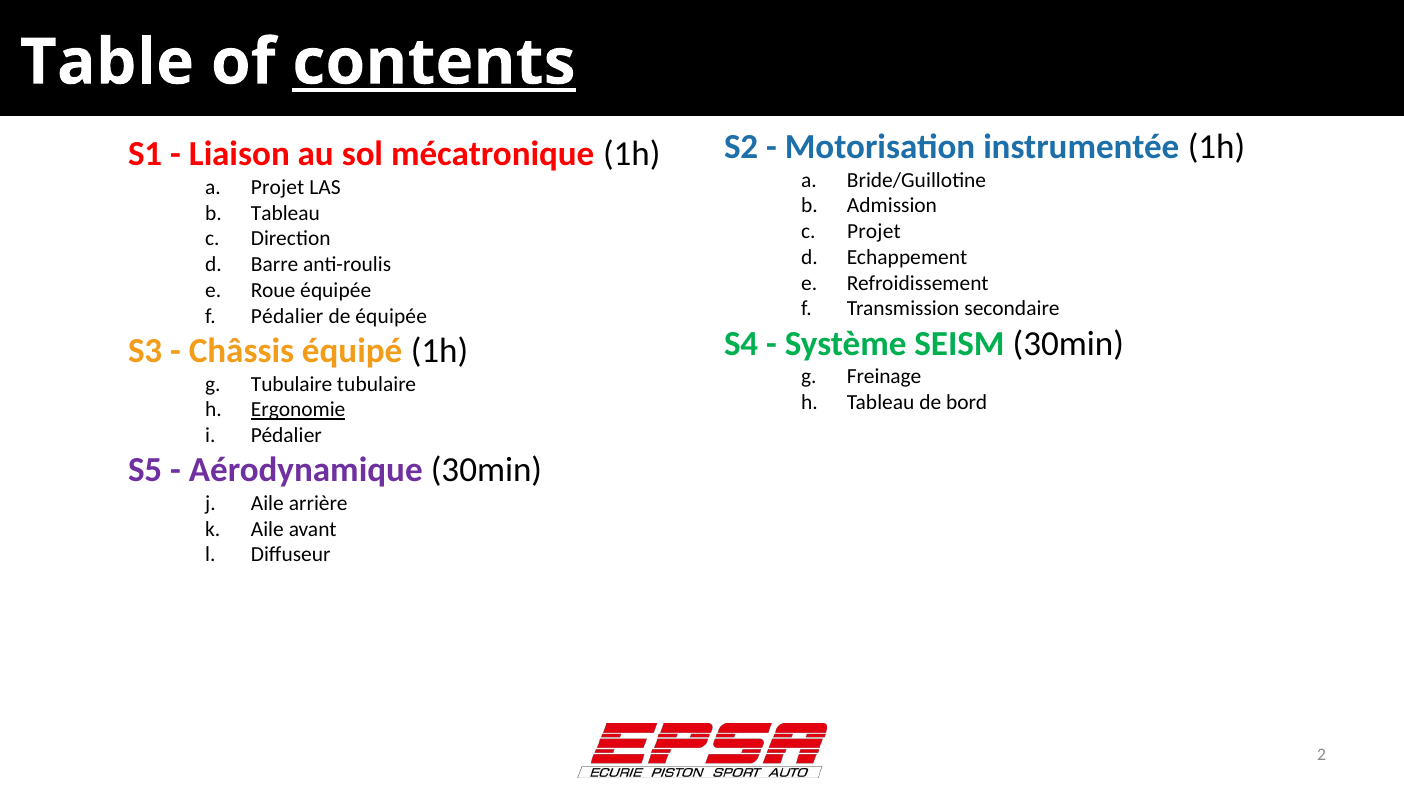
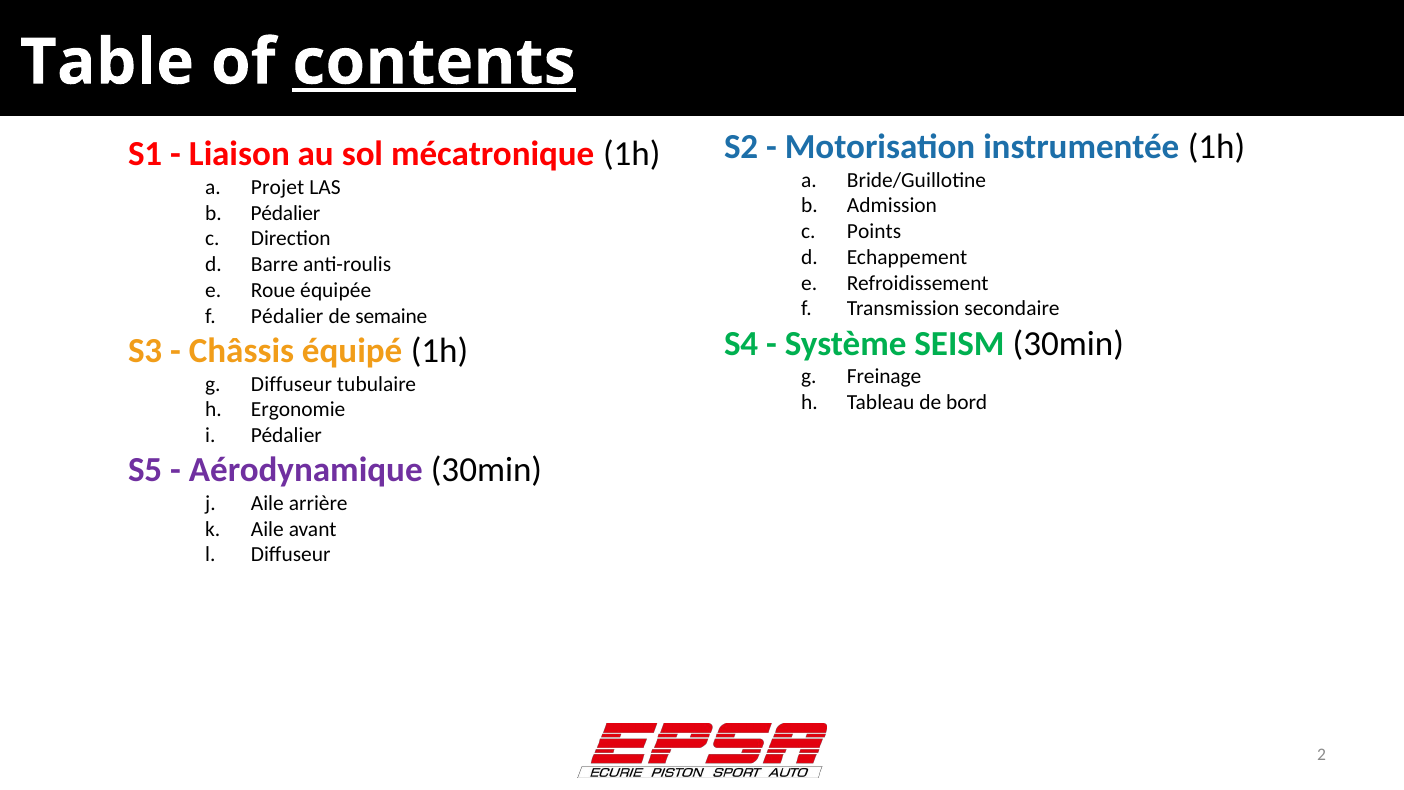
Tableau at (285, 213): Tableau -> Pédalier
Projet at (874, 231): Projet -> Points
de équipée: équipée -> semaine
Tubulaire at (292, 384): Tubulaire -> Diffuseur
Ergonomie underline: present -> none
